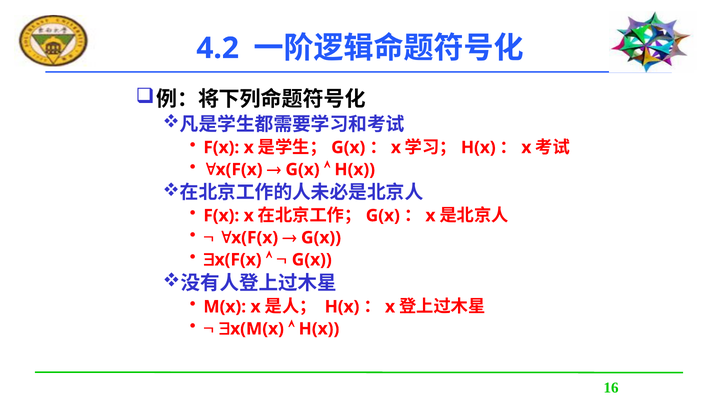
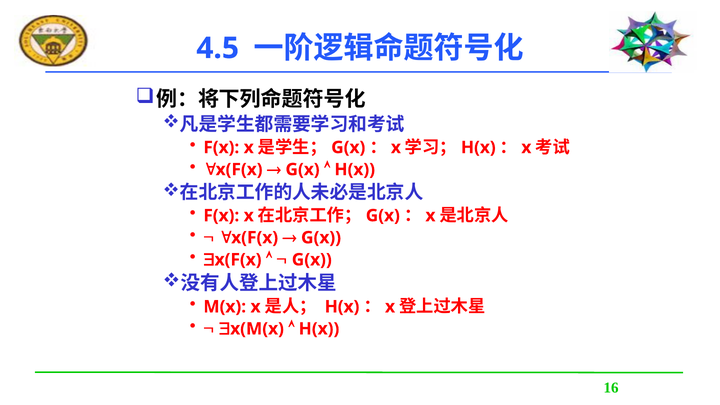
4.2: 4.2 -> 4.5
